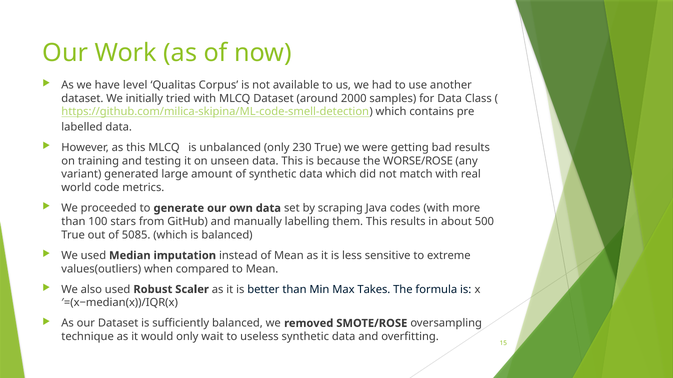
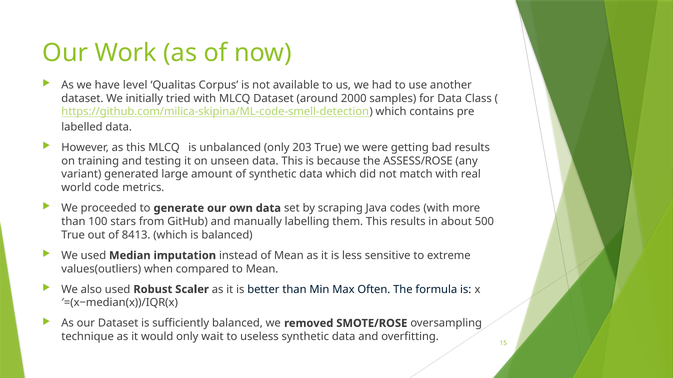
230: 230 -> 203
WORSE/ROSE: WORSE/ROSE -> ASSESS/ROSE
5085: 5085 -> 8413
Takes: Takes -> Often
